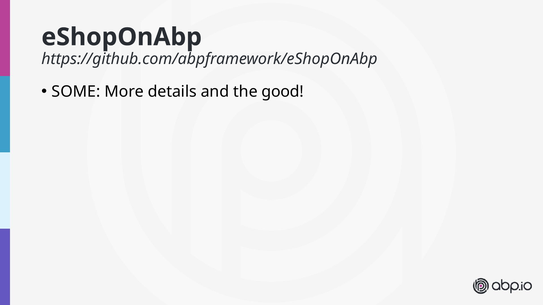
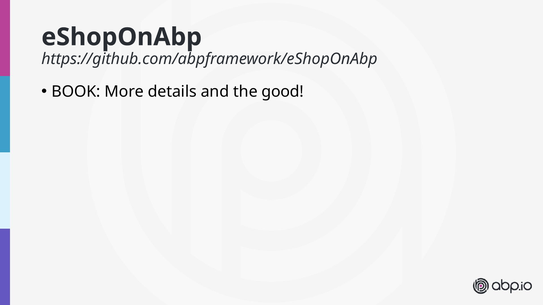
SOME: SOME -> BOOK
